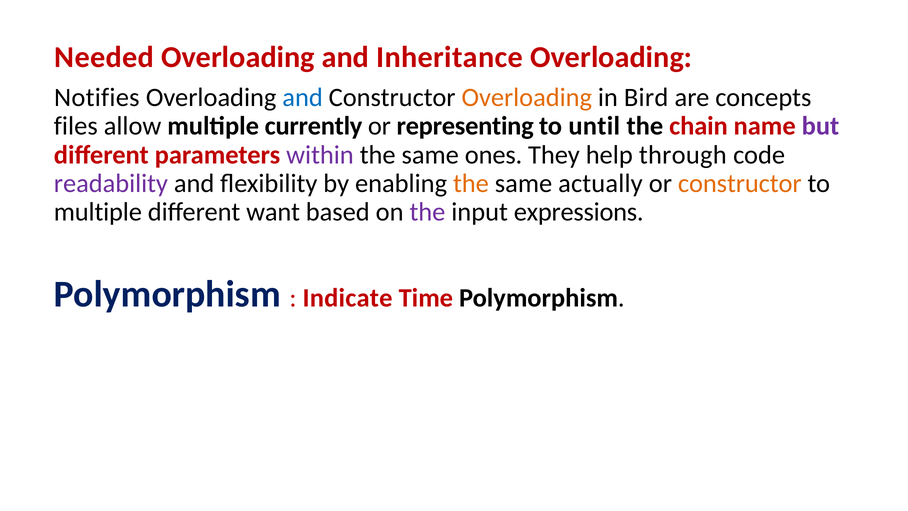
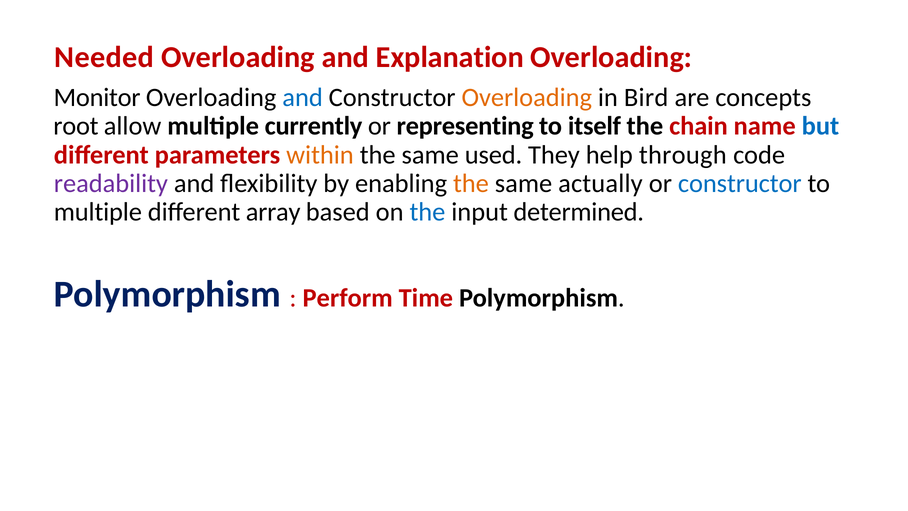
Inheritance: Inheritance -> Explanation
Notifies: Notifies -> Monitor
files: files -> root
until: until -> itself
but colour: purple -> blue
within colour: purple -> orange
ones: ones -> used
constructor at (740, 183) colour: orange -> blue
want: want -> array
the at (427, 212) colour: purple -> blue
expressions: expressions -> determined
Indicate: Indicate -> Perform
